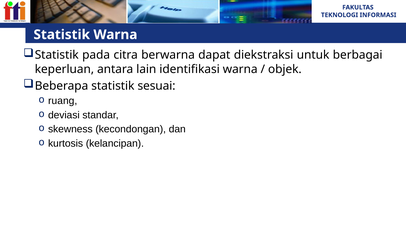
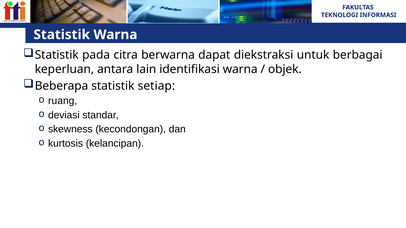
sesuai: sesuai -> setiap
